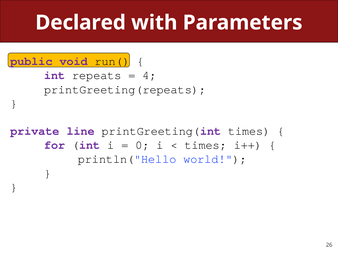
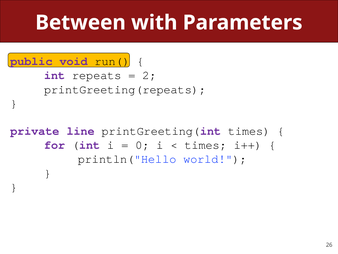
Declared: Declared -> Between
4: 4 -> 2
